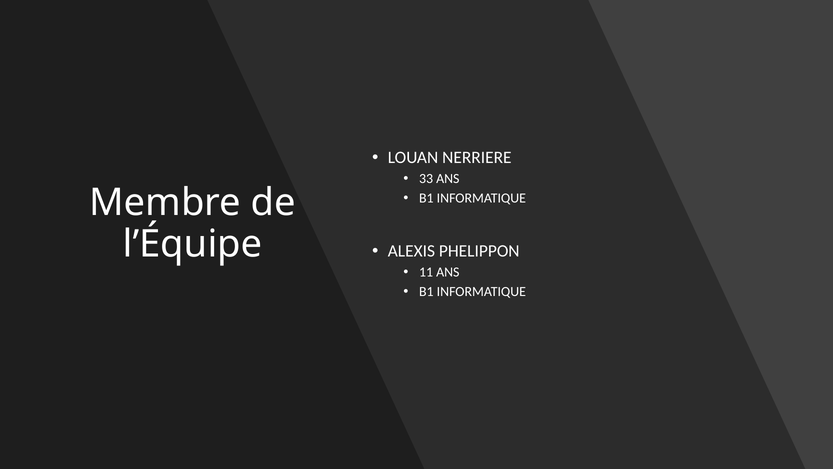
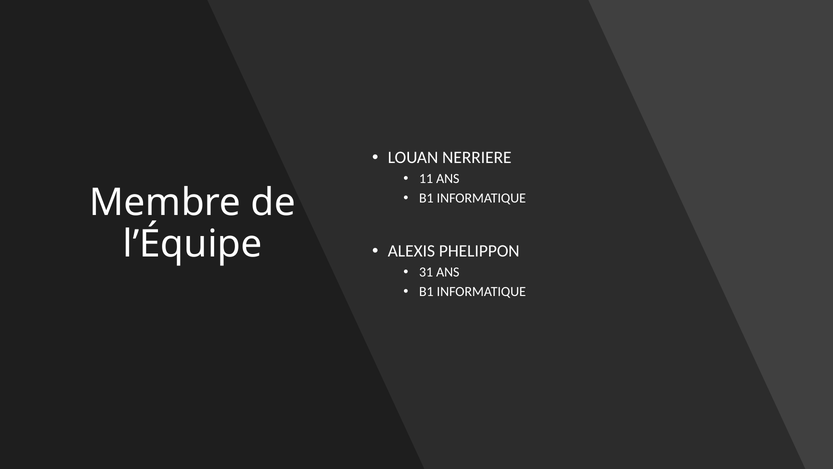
33: 33 -> 11
11: 11 -> 31
